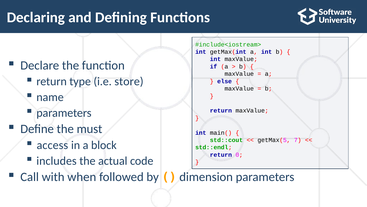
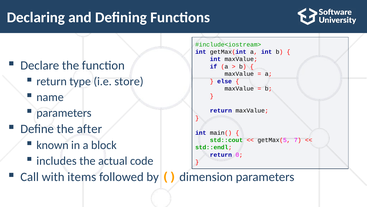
must: must -> after
access: access -> known
when: when -> items
